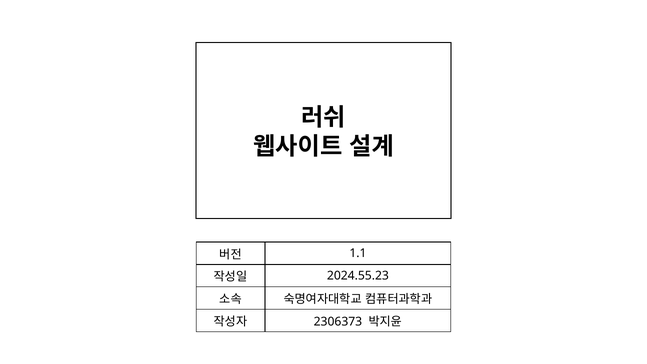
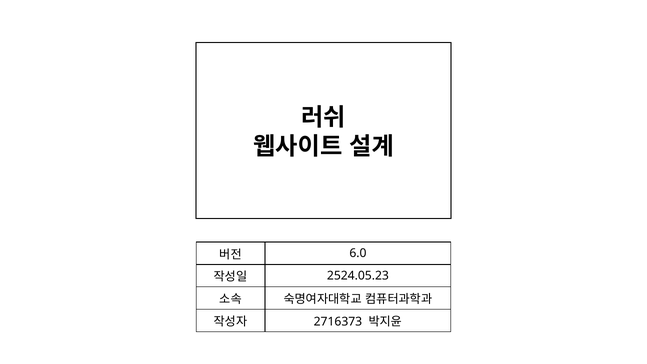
1.1: 1.1 -> 6.0
2024.55.23: 2024.55.23 -> 2524.05.23
2306373: 2306373 -> 2716373
